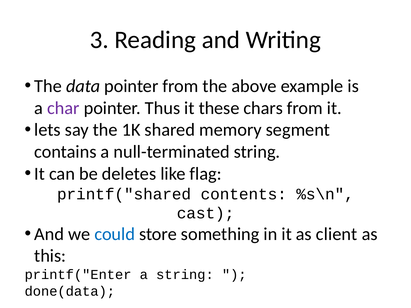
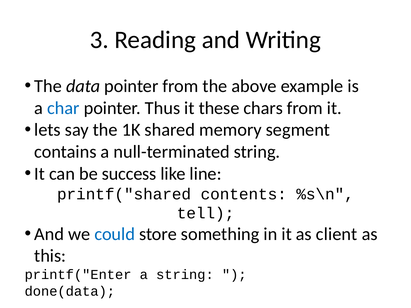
char colour: purple -> blue
deletes: deletes -> success
flag: flag -> line
cast: cast -> tell
